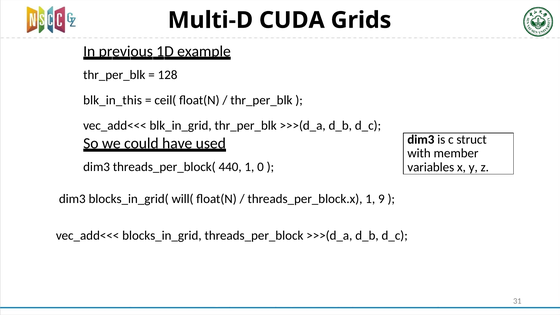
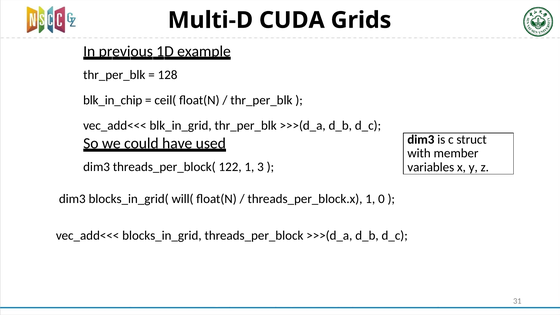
blk_in_this: blk_in_this -> blk_in_chip
440: 440 -> 122
0: 0 -> 3
9: 9 -> 0
